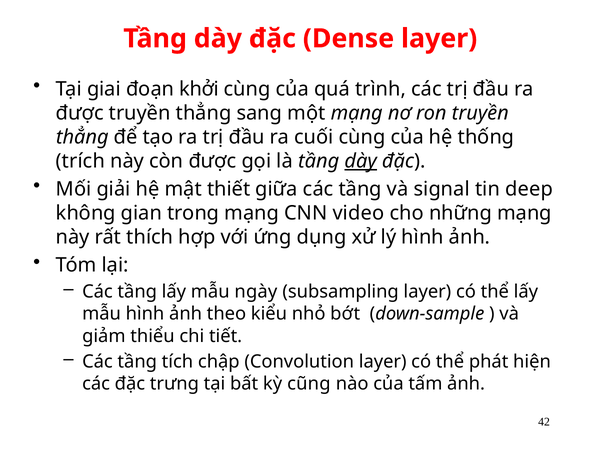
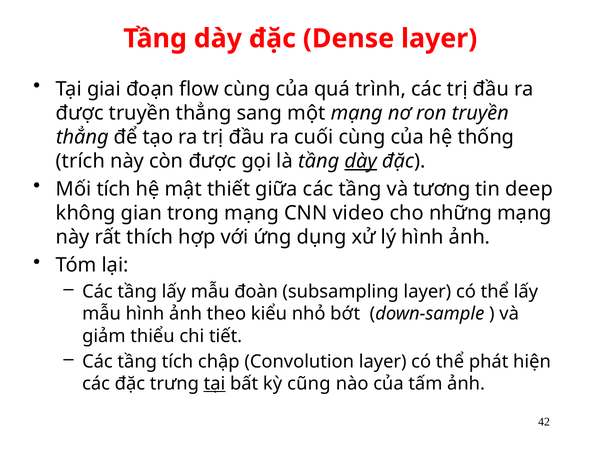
khởi: khởi -> flow
Mối giải: giải -> tích
signal: signal -> tương
ngày: ngày -> đoàn
tại at (215, 383) underline: none -> present
